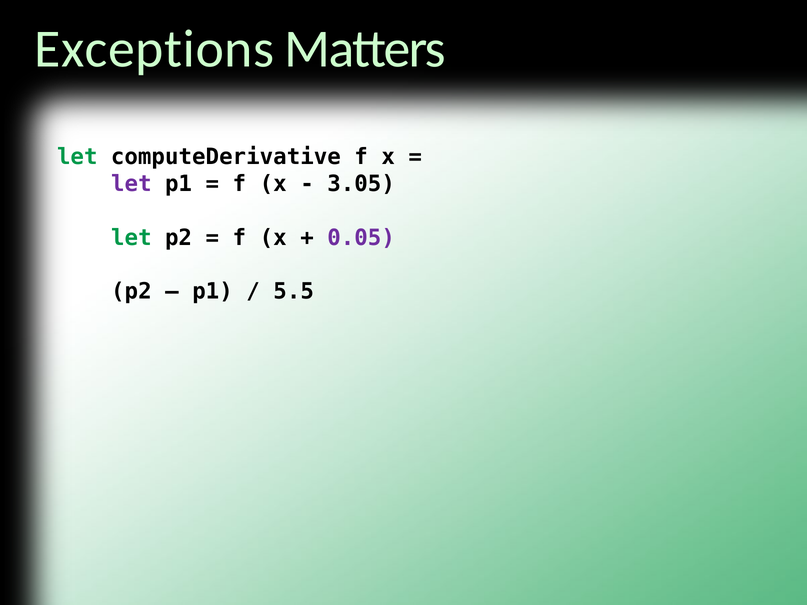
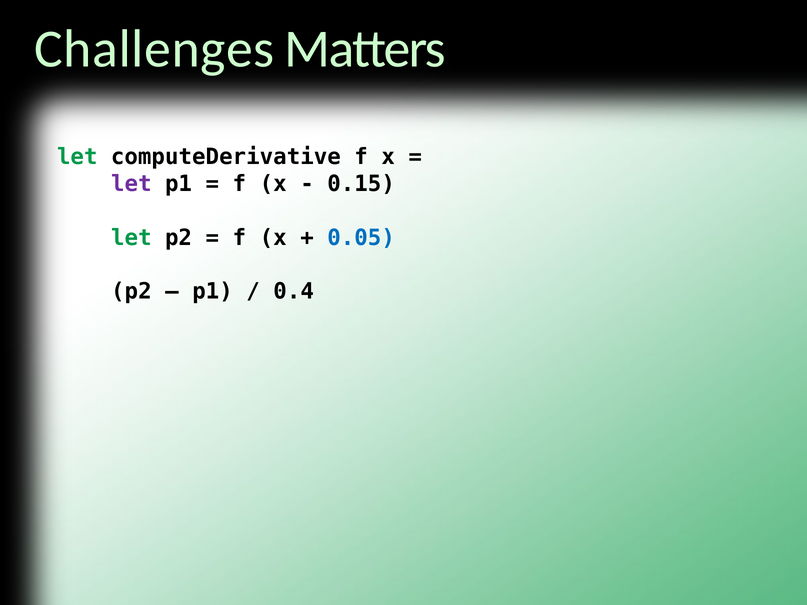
Exceptions: Exceptions -> Challenges
3.05: 3.05 -> 0.15
0.05 colour: purple -> blue
5.5: 5.5 -> 0.4
